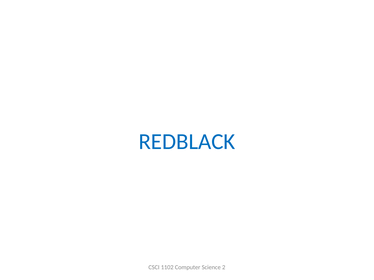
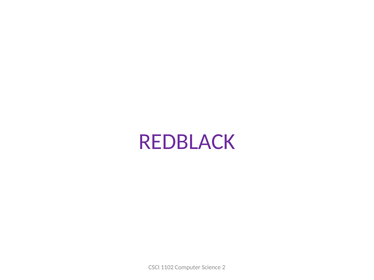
REDBLACK colour: blue -> purple
